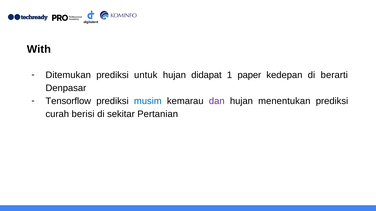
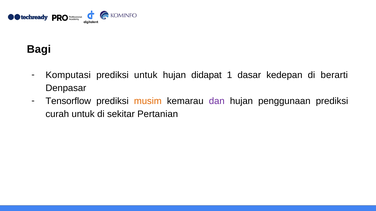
With: With -> Bagi
Ditemukan: Ditemukan -> Komputasi
paper: paper -> dasar
musim colour: blue -> orange
menentukan: menentukan -> penggunaan
curah berisi: berisi -> untuk
